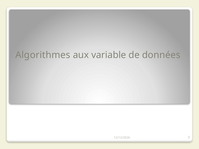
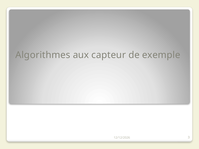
variable: variable -> capteur
données: données -> exemple
